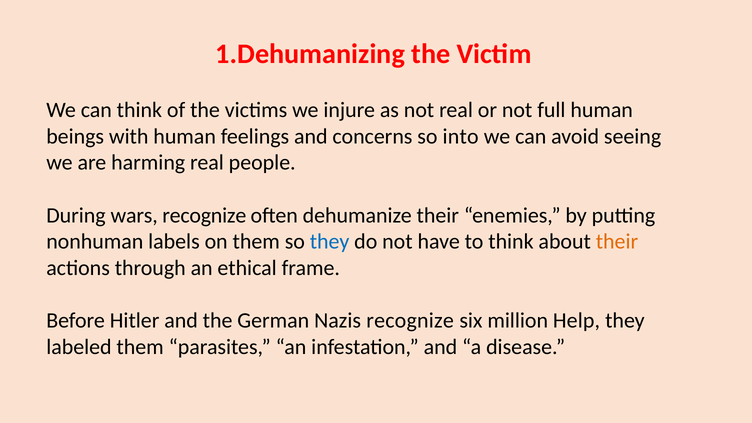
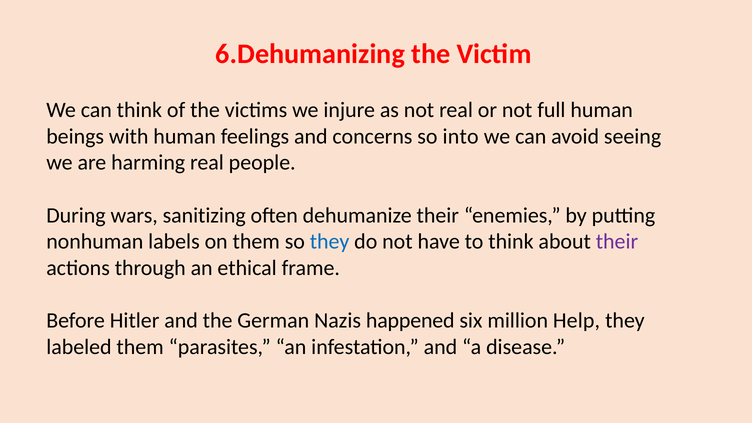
1.Dehumanizing: 1.Dehumanizing -> 6.Dehumanizing
wars recognize: recognize -> sanitizing
their at (617, 242) colour: orange -> purple
Nazis recognize: recognize -> happened
